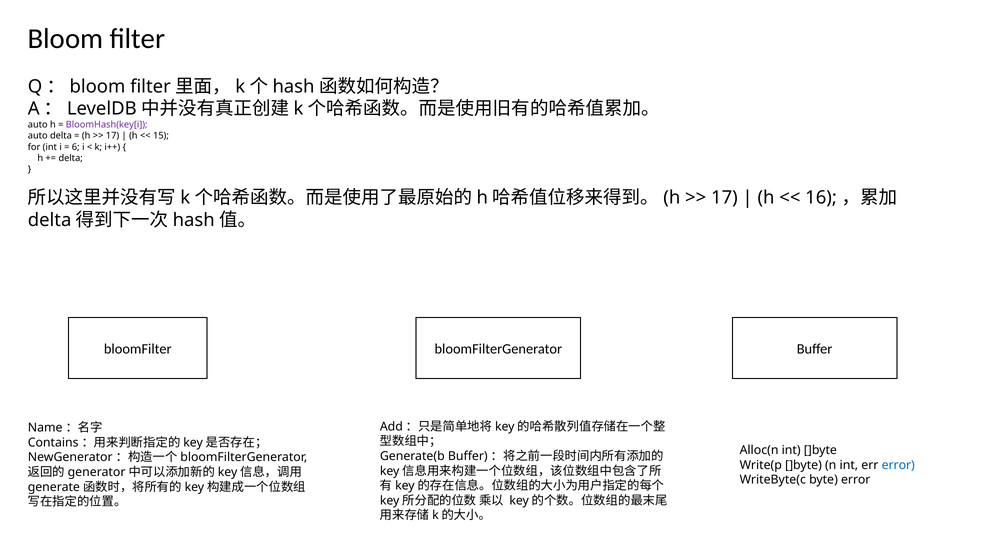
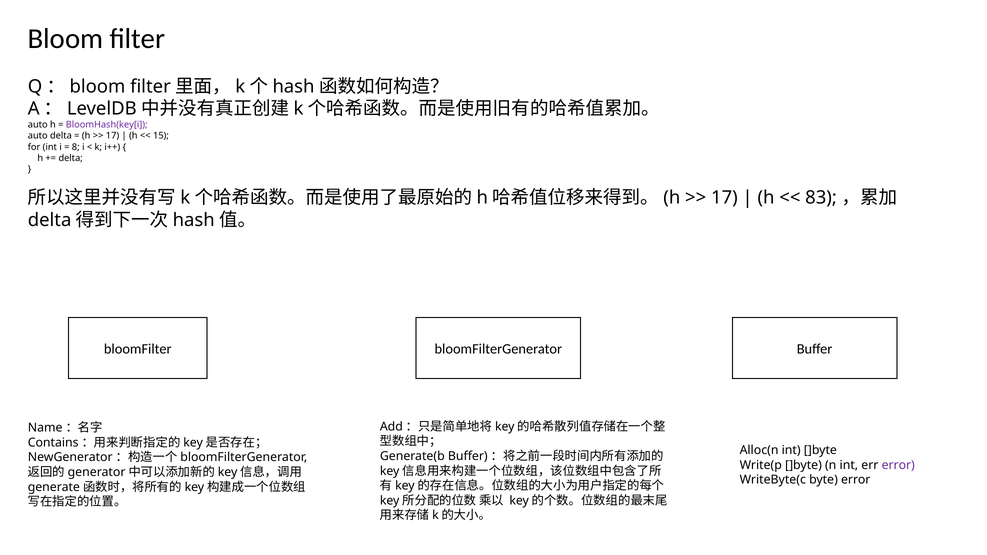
6: 6 -> 8
16: 16 -> 83
error at (898, 465) colour: blue -> purple
